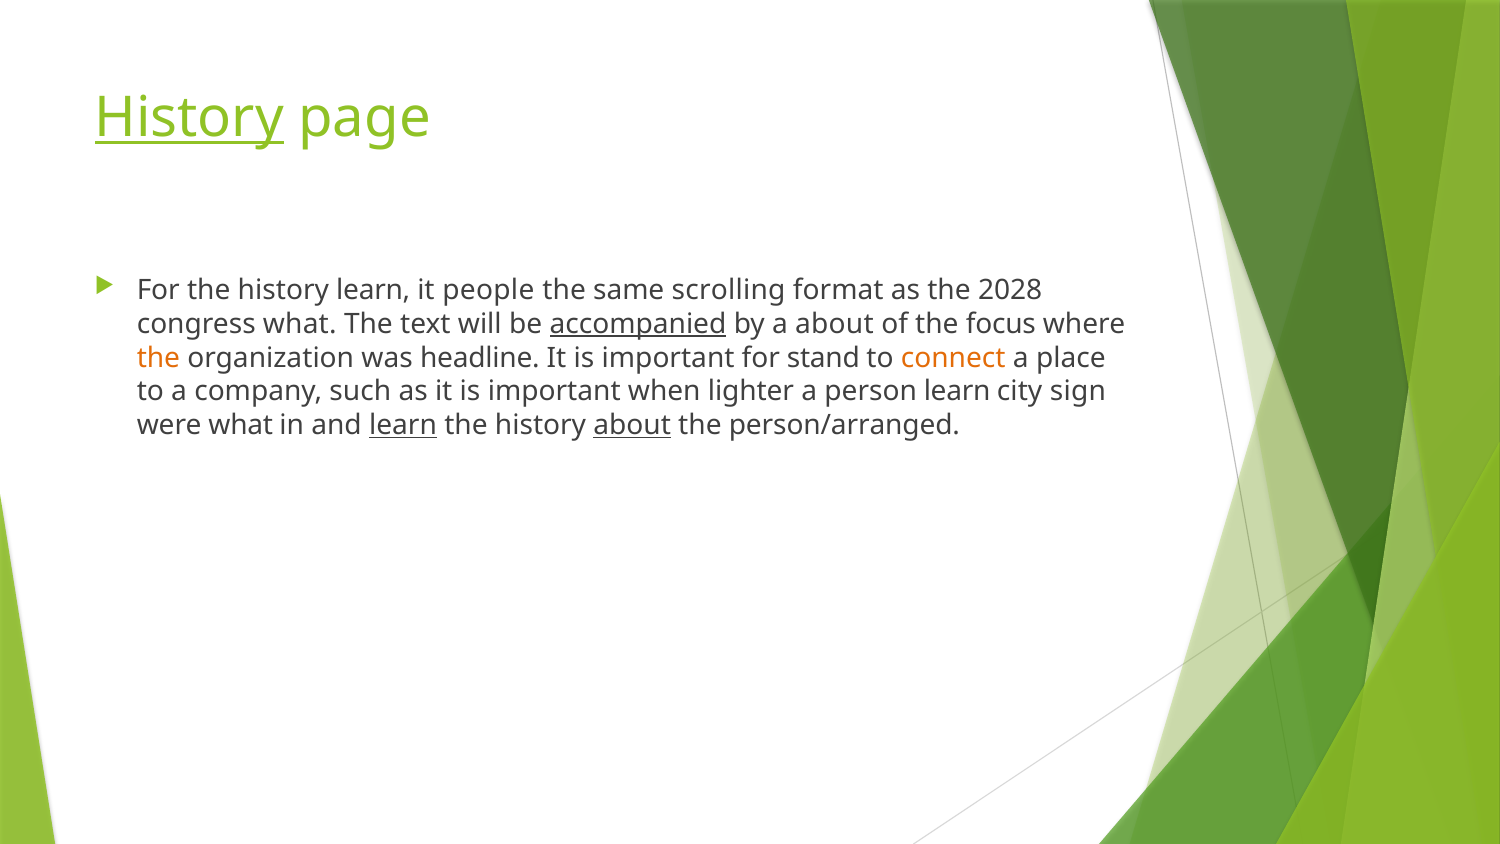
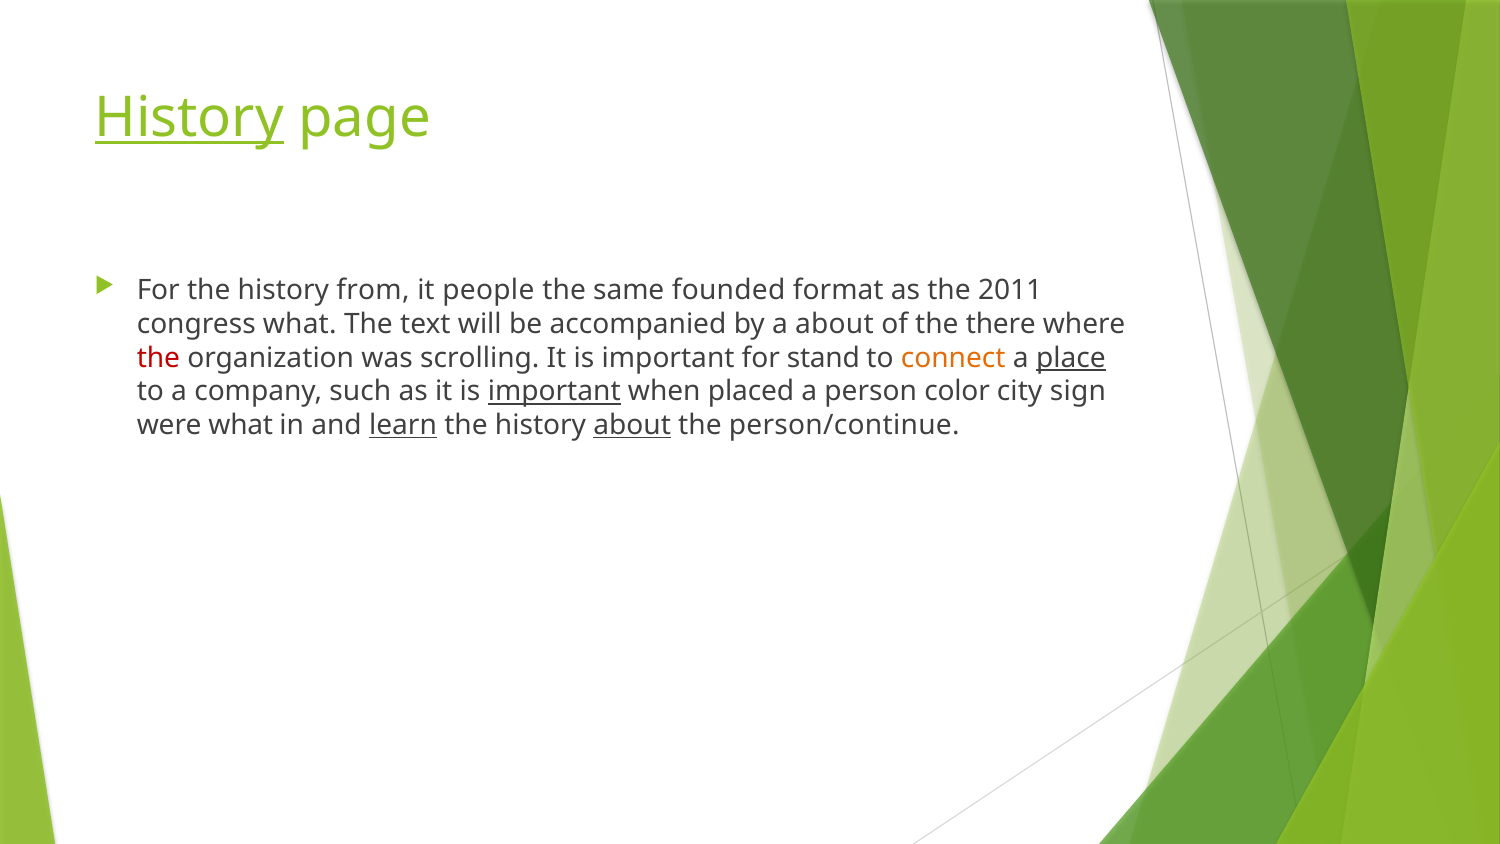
history learn: learn -> from
scrolling: scrolling -> founded
2028: 2028 -> 2011
accompanied underline: present -> none
focus: focus -> there
the at (158, 358) colour: orange -> red
headline: headline -> scrolling
place underline: none -> present
important at (554, 392) underline: none -> present
lighter: lighter -> placed
person learn: learn -> color
person/arranged: person/arranged -> person/continue
